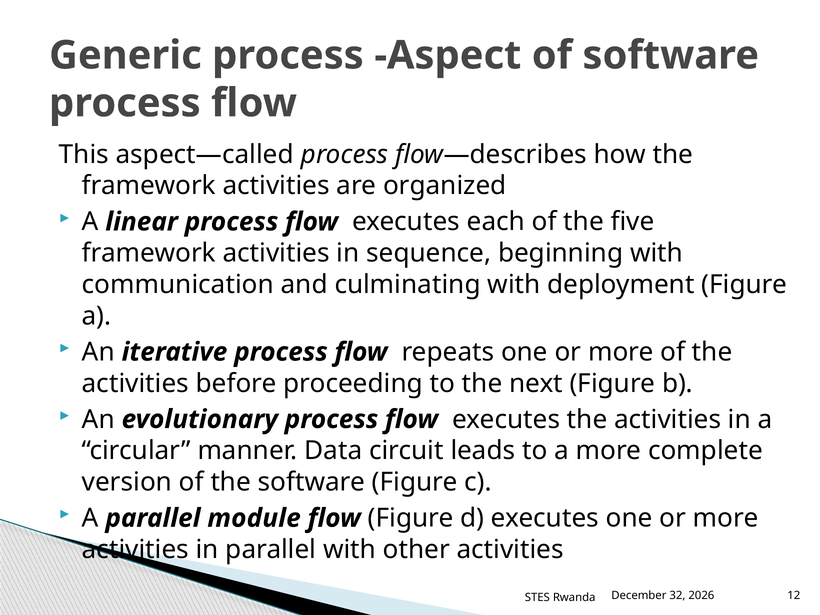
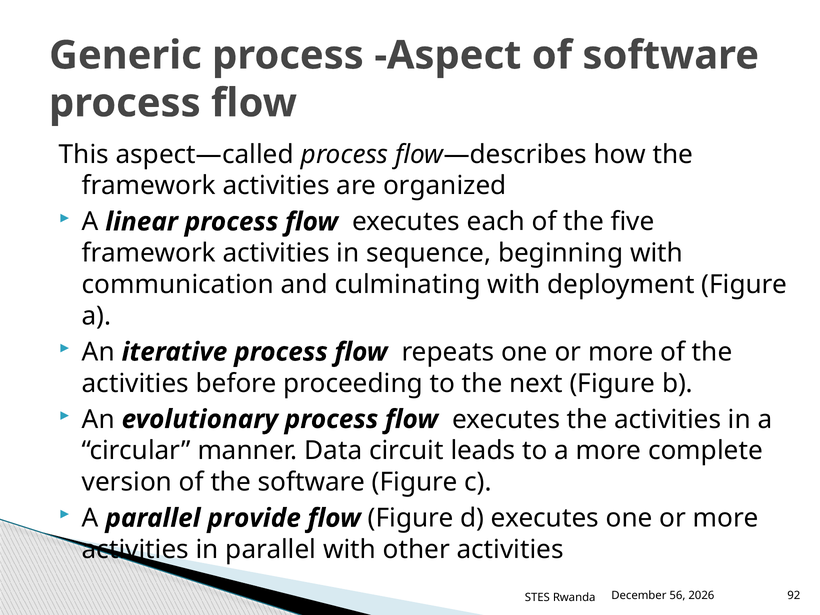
module: module -> provide
32: 32 -> 56
12: 12 -> 92
